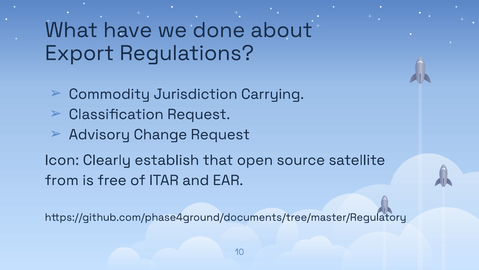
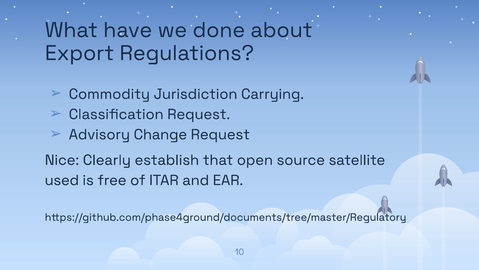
Icon: Icon -> Nice
from: from -> used
